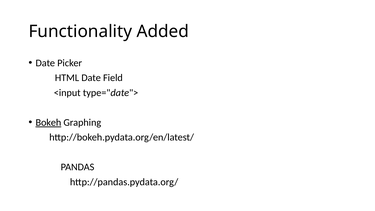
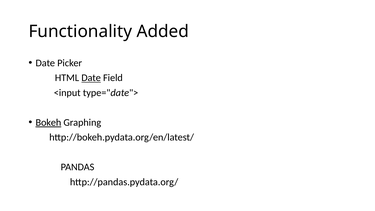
Date at (91, 78) underline: none -> present
